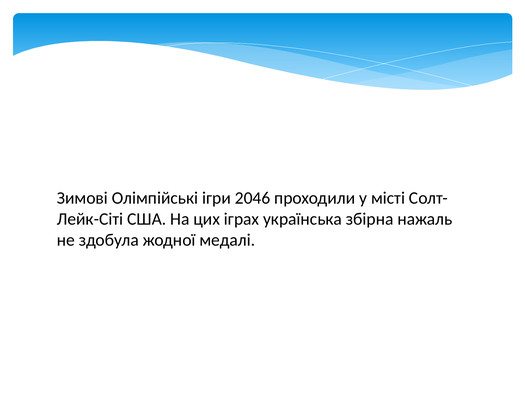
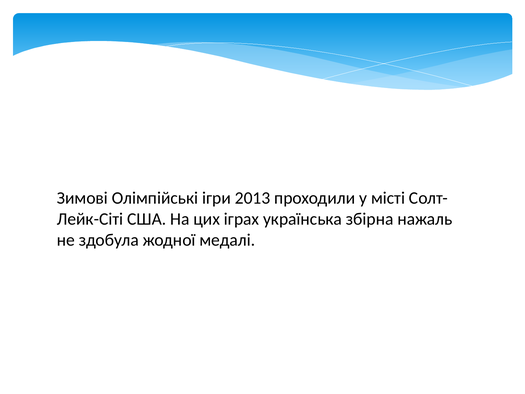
2046: 2046 -> 2013
